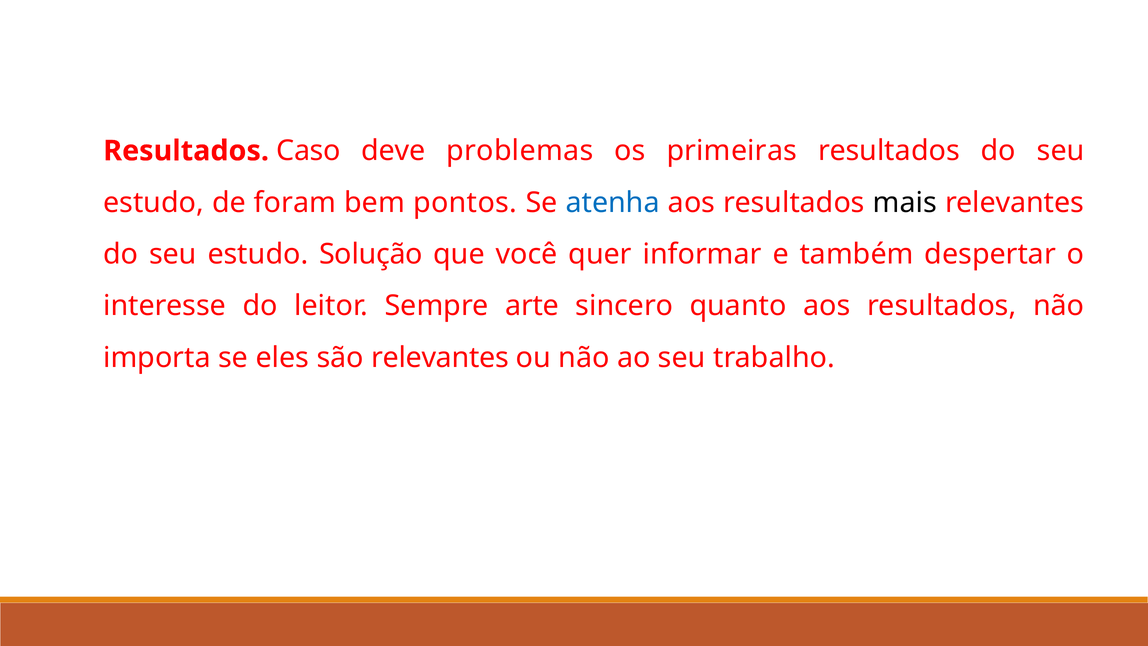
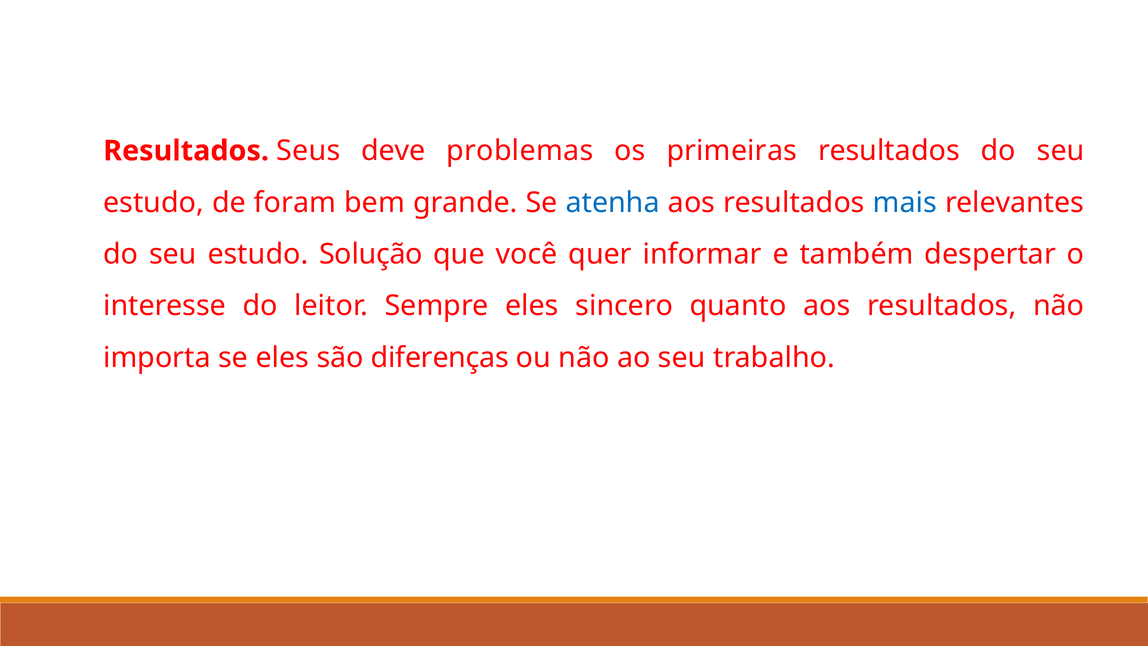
Caso: Caso -> Seus
pontos: pontos -> grande
mais colour: black -> blue
Sempre arte: arte -> eles
são relevantes: relevantes -> diferenças
